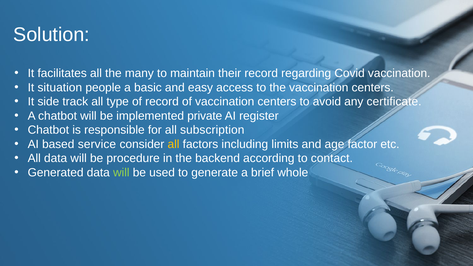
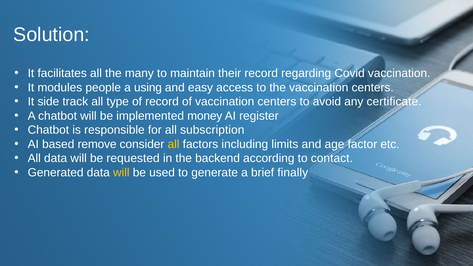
situation: situation -> modules
basic: basic -> using
private: private -> money
service: service -> remove
procedure: procedure -> requested
will at (121, 173) colour: light green -> yellow
whole: whole -> finally
